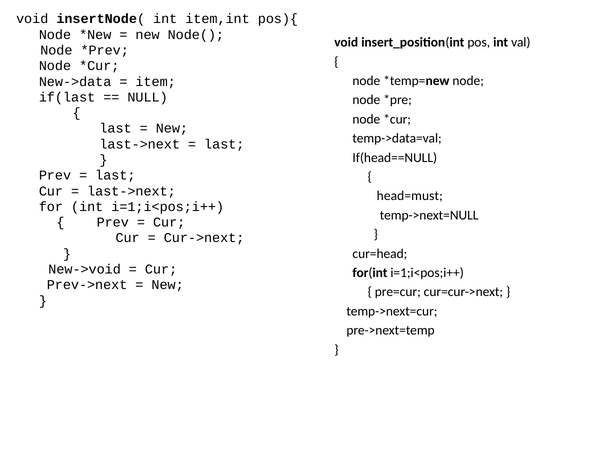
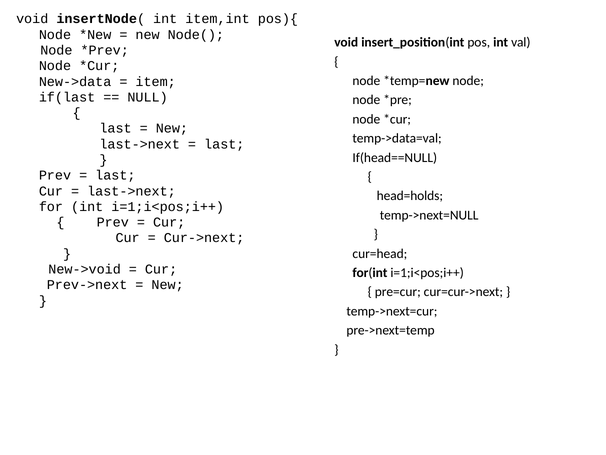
head=must: head=must -> head=holds
